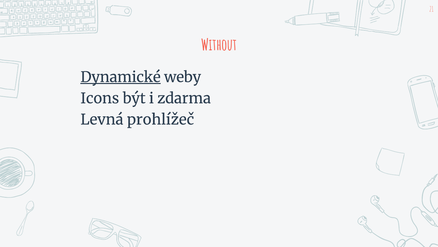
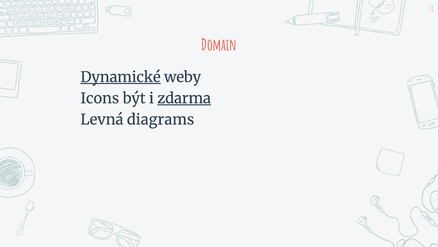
Without: Without -> Domain
zdarma underline: none -> present
prohlížeč: prohlížeč -> diagrams
